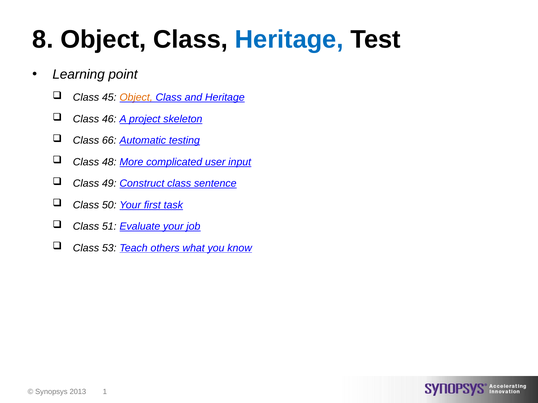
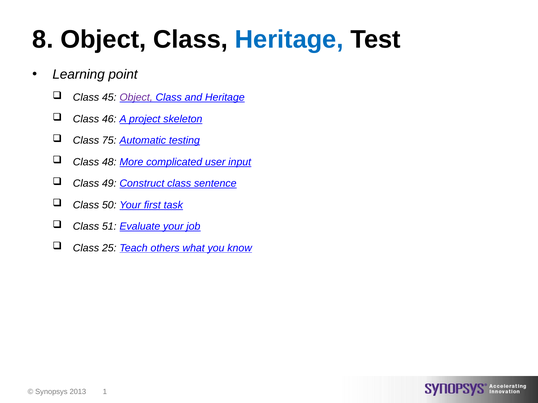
Object at (136, 98) colour: orange -> purple
66: 66 -> 75
53: 53 -> 25
